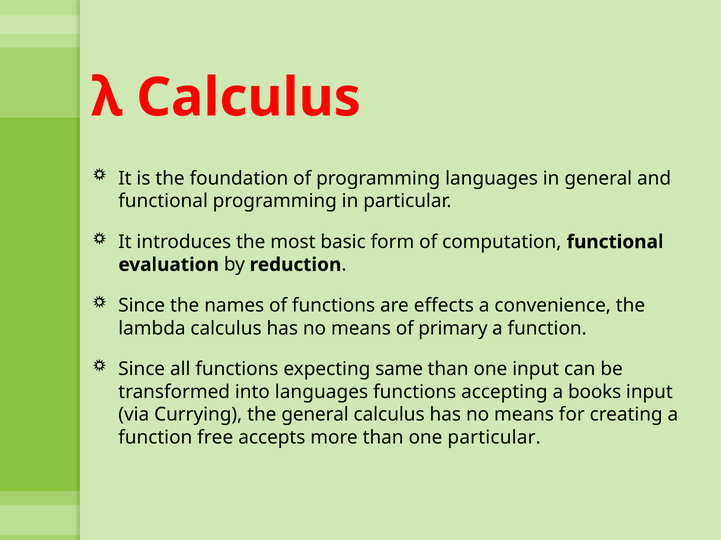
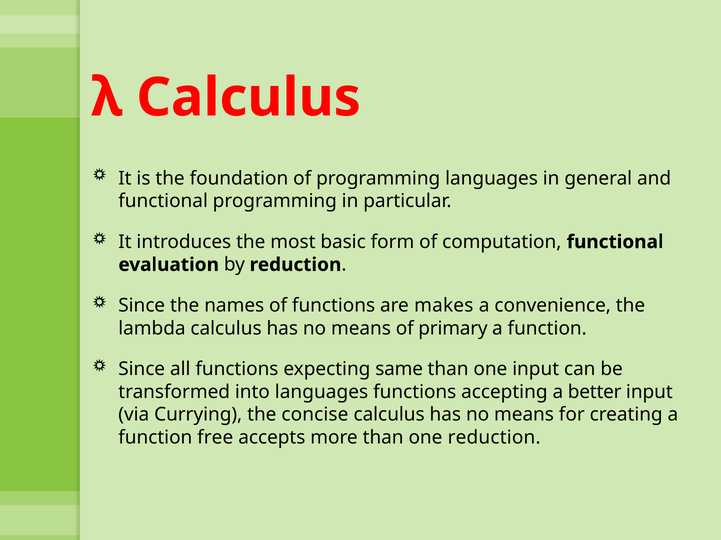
effects: effects -> makes
books: books -> better
the general: general -> concise
one particular: particular -> reduction
